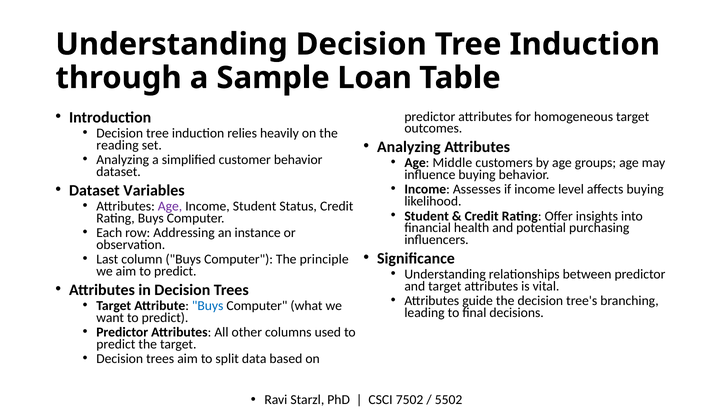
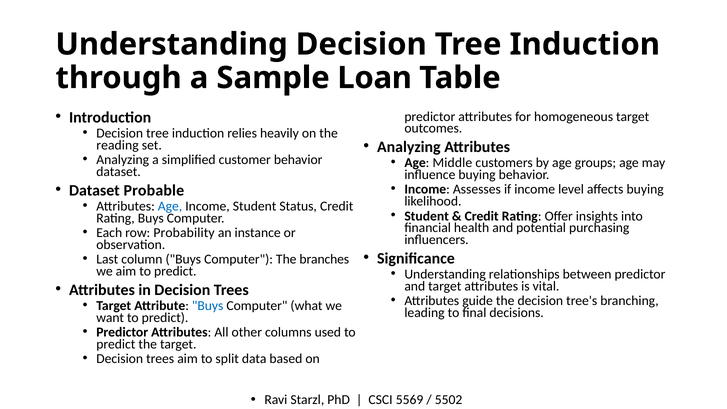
Variables: Variables -> Probable
Age at (170, 206) colour: purple -> blue
Addressing: Addressing -> Probability
principle: principle -> branches
7502: 7502 -> 5569
